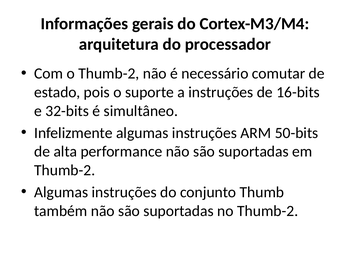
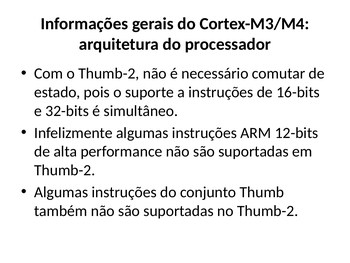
50-bits: 50-bits -> 12-bits
